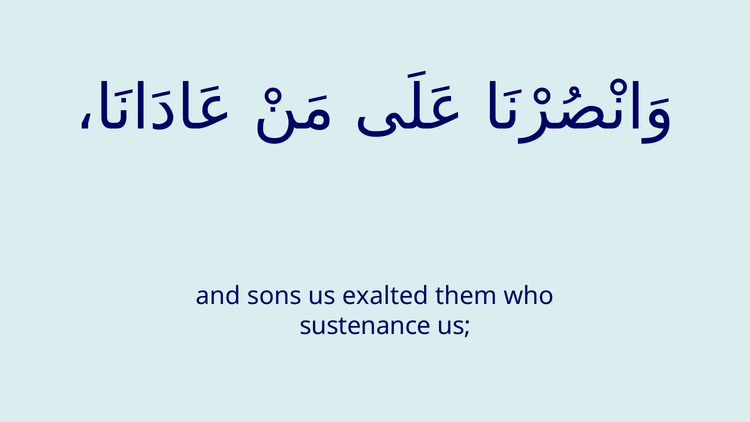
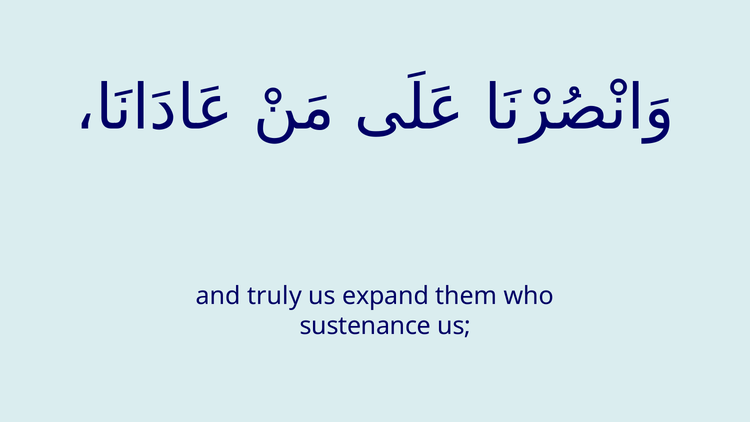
sons: sons -> truly
exalted: exalted -> expand
